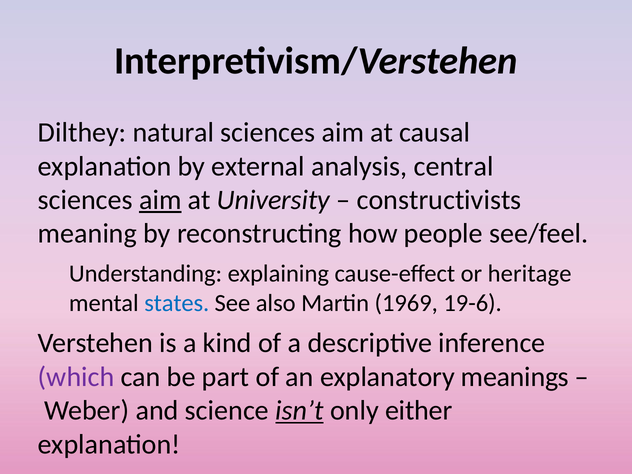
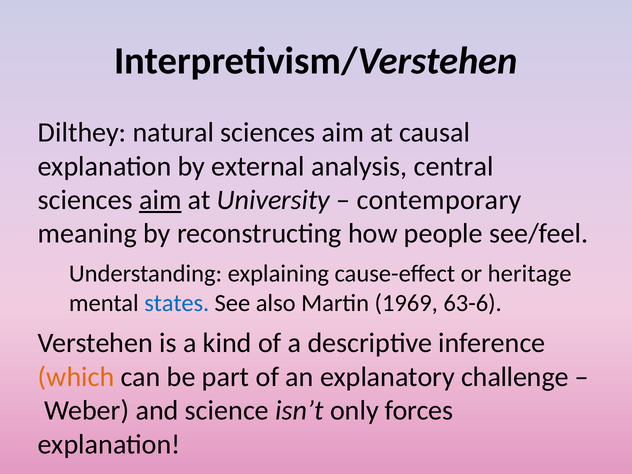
constructivists: constructivists -> contemporary
19-6: 19-6 -> 63-6
which colour: purple -> orange
meanings: meanings -> challenge
isn’t underline: present -> none
either: either -> forces
